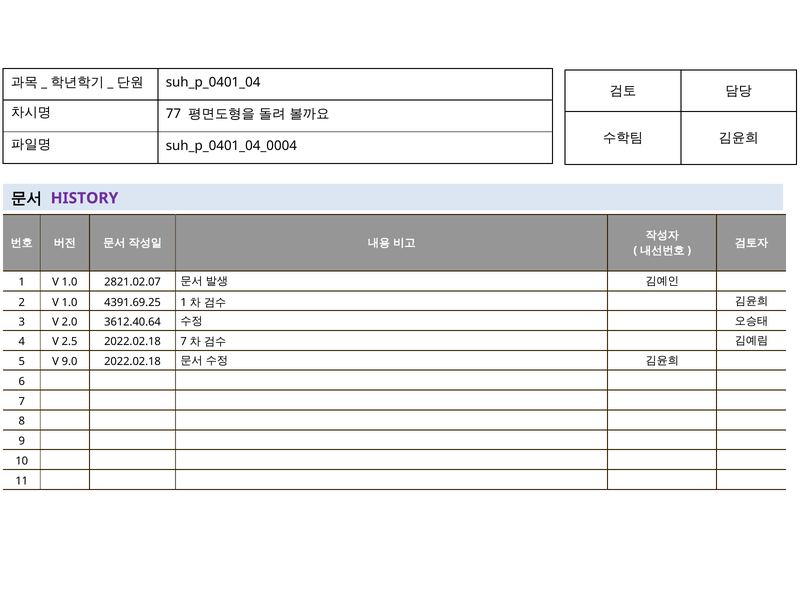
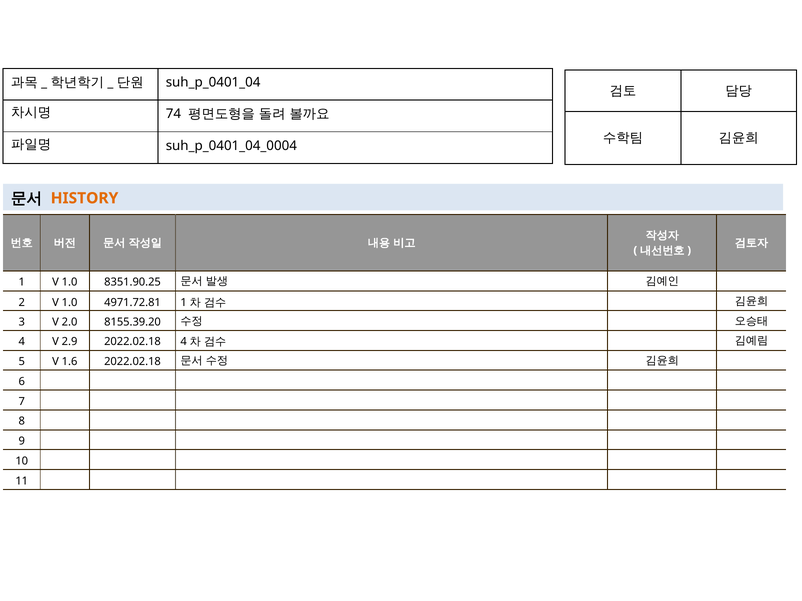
77: 77 -> 74
HISTORY colour: purple -> orange
2821.02.07: 2821.02.07 -> 8351.90.25
4391.69.25: 4391.69.25 -> 4971.72.81
3612.40.64: 3612.40.64 -> 8155.39.20
2.5: 2.5 -> 2.9
2022.02.18 7: 7 -> 4
9.0: 9.0 -> 1.6
